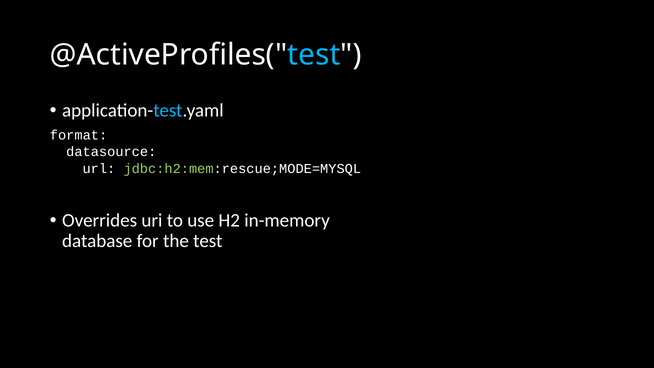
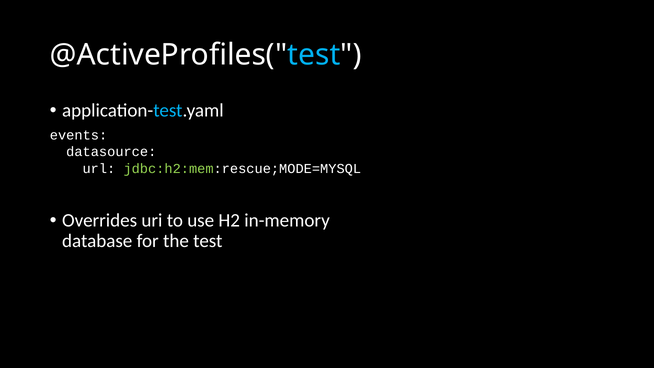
format: format -> events
